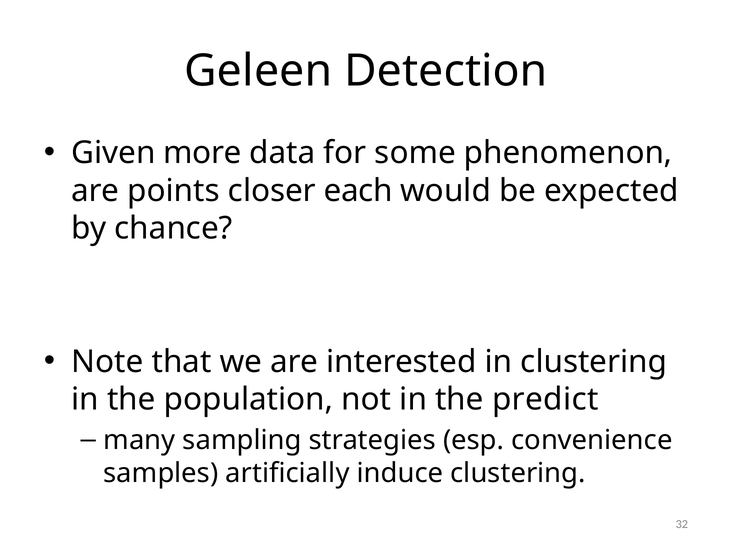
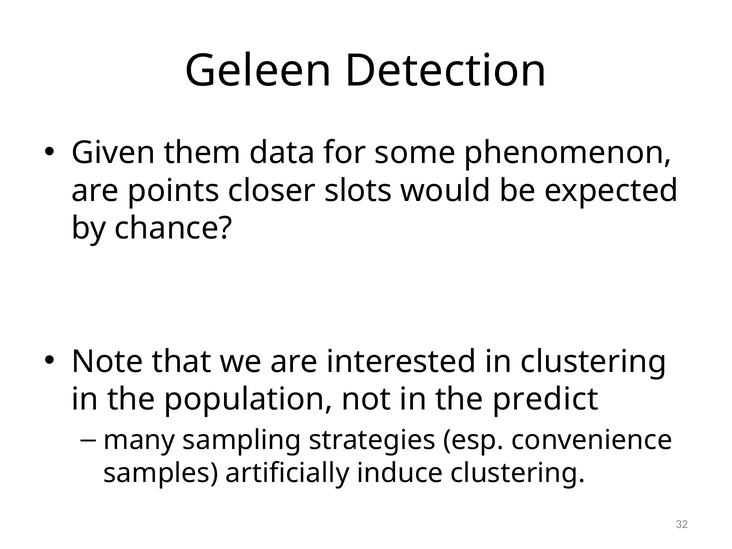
more: more -> them
each: each -> slots
